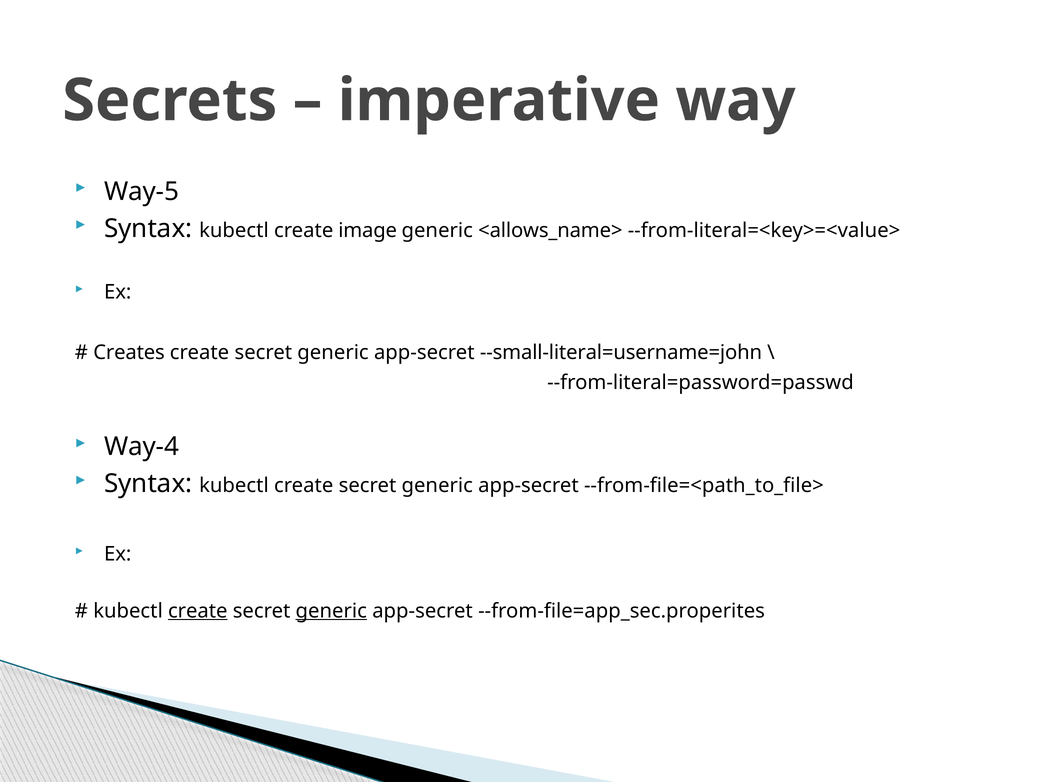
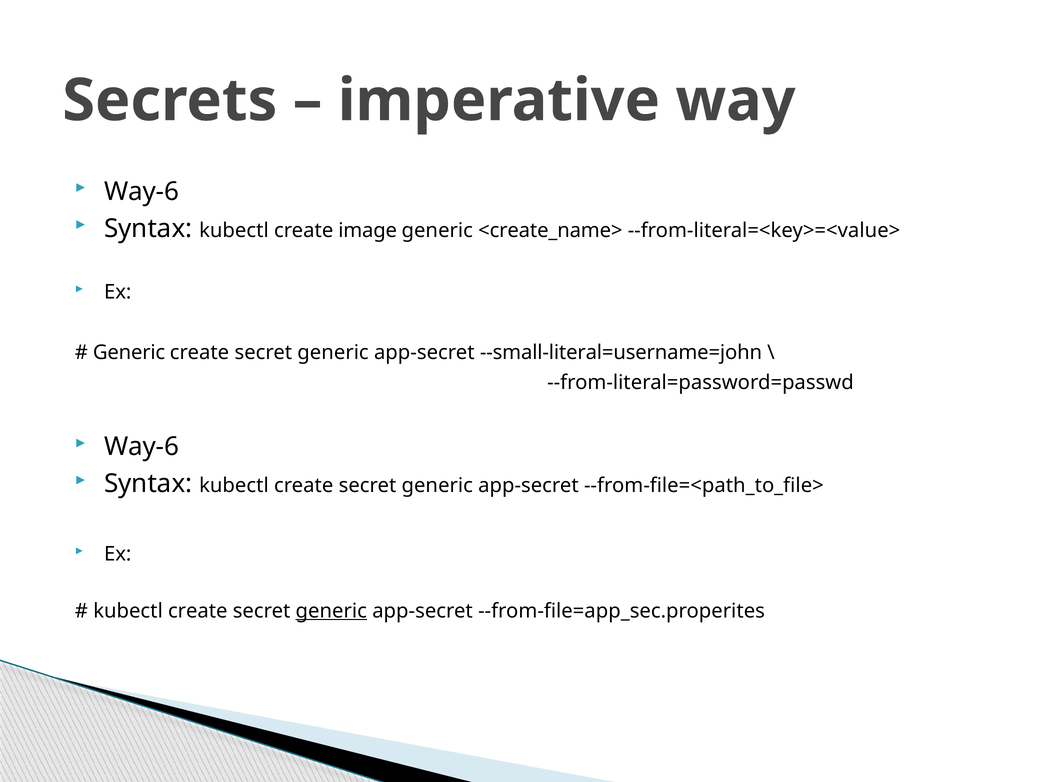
Way-5 at (141, 191): Way-5 -> Way-6
<allows_name>: <allows_name> -> <create_name>
Creates at (129, 352): Creates -> Generic
Way-4 at (141, 446): Way-4 -> Way-6
create at (198, 610) underline: present -> none
